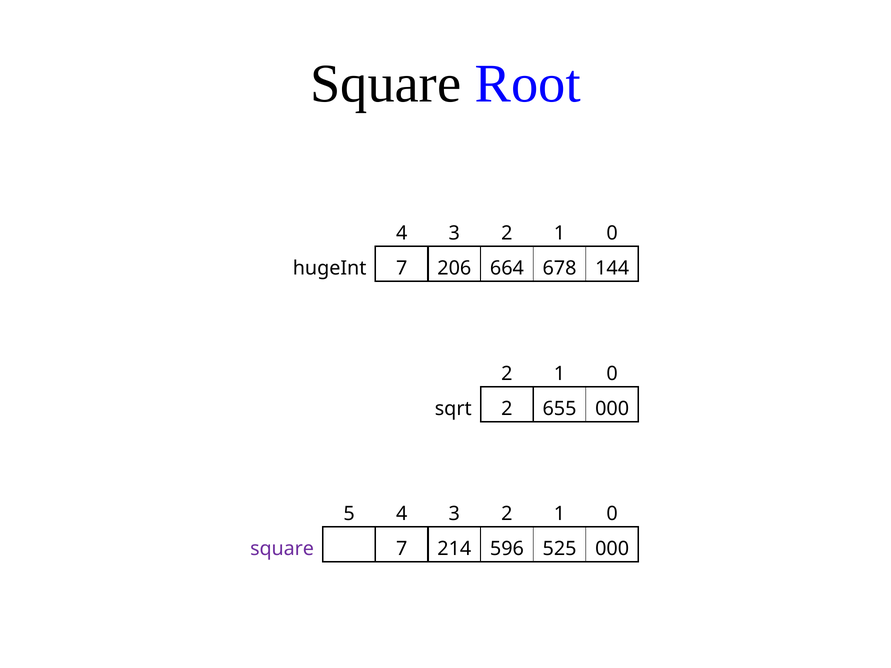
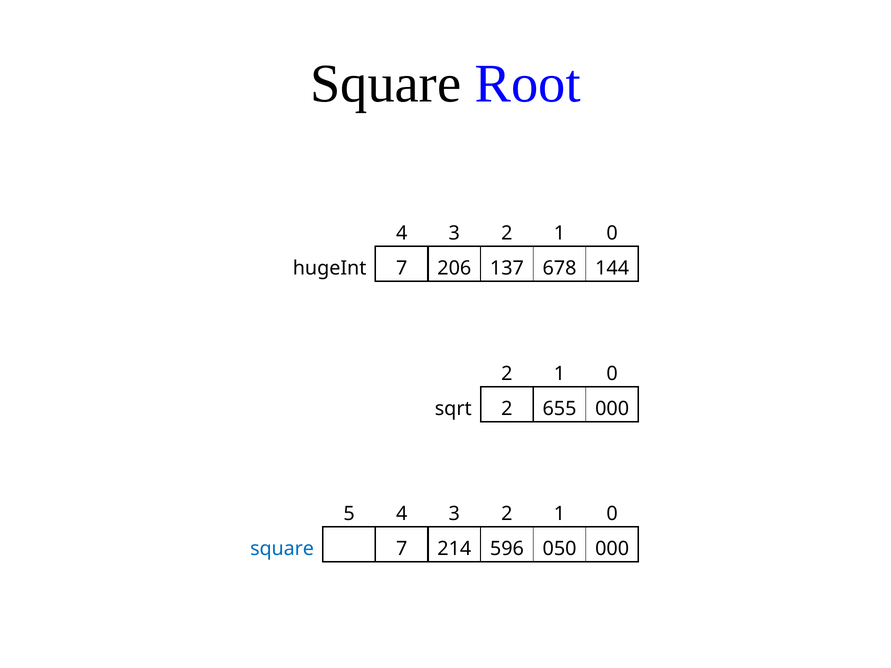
664: 664 -> 137
square at (282, 549) colour: purple -> blue
525: 525 -> 050
